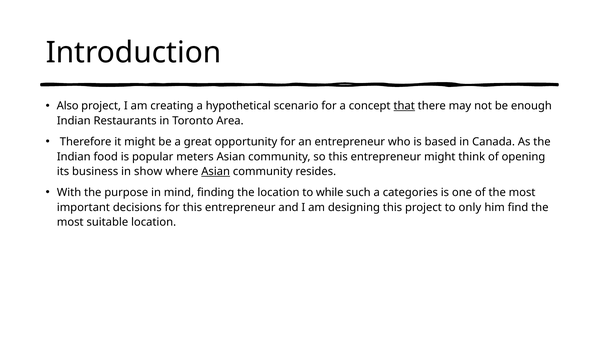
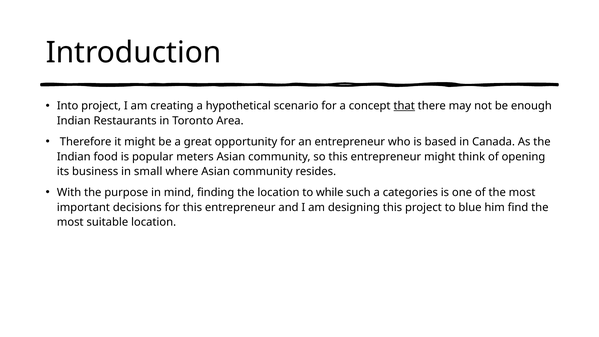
Also: Also -> Into
show: show -> small
Asian at (216, 171) underline: present -> none
only: only -> blue
